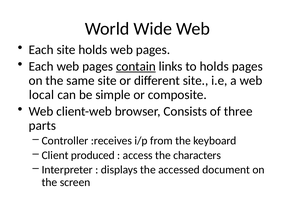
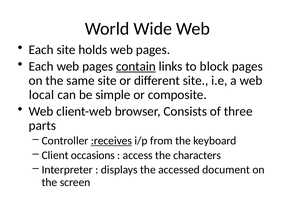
to holds: holds -> block
:receives underline: none -> present
produced: produced -> occasions
